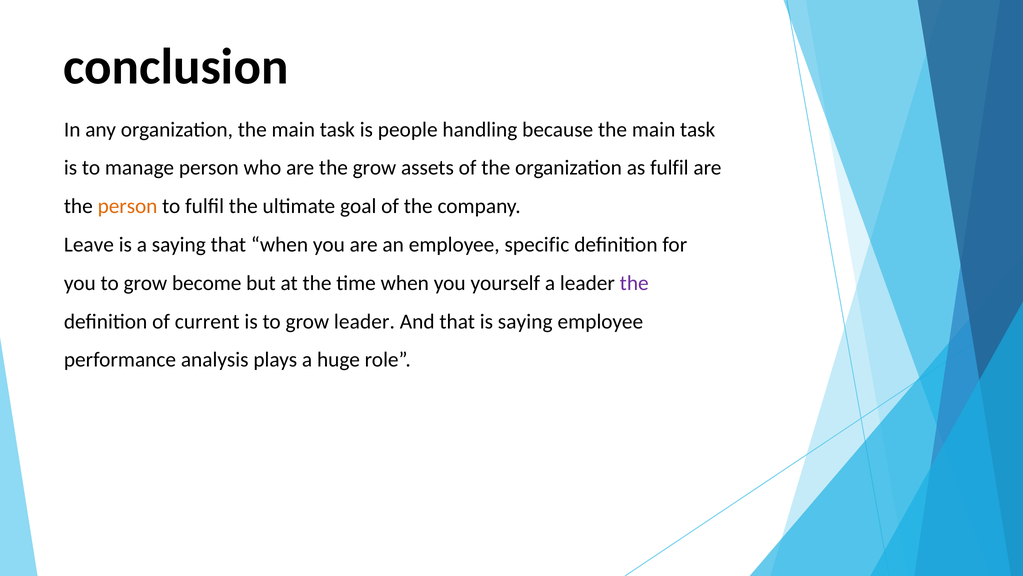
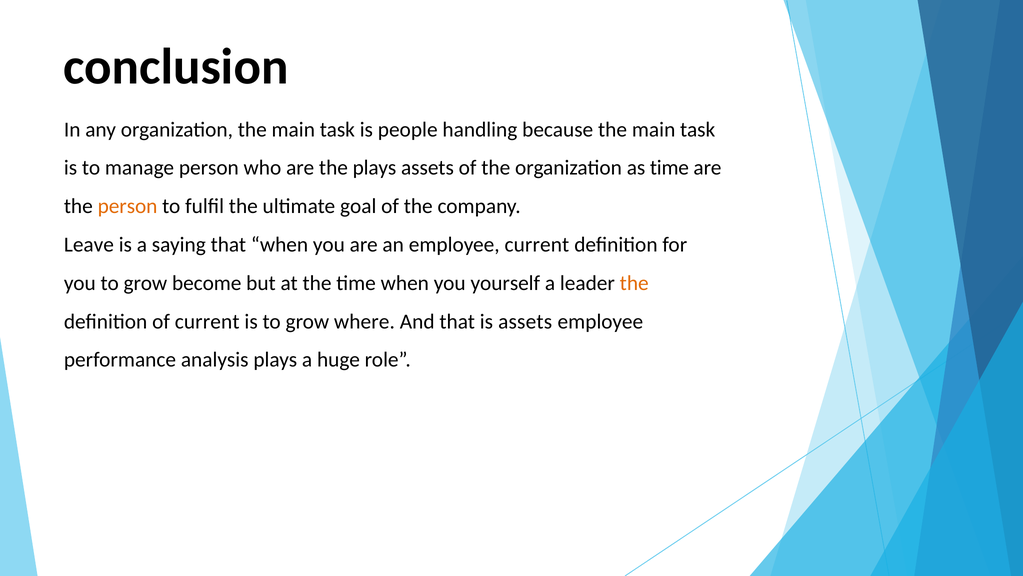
the grow: grow -> plays
as fulfil: fulfil -> time
employee specific: specific -> current
the at (634, 283) colour: purple -> orange
grow leader: leader -> where
is saying: saying -> assets
